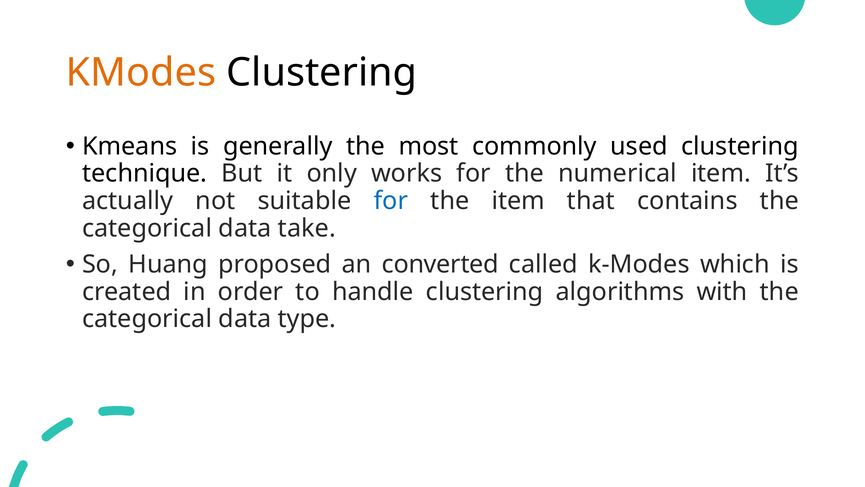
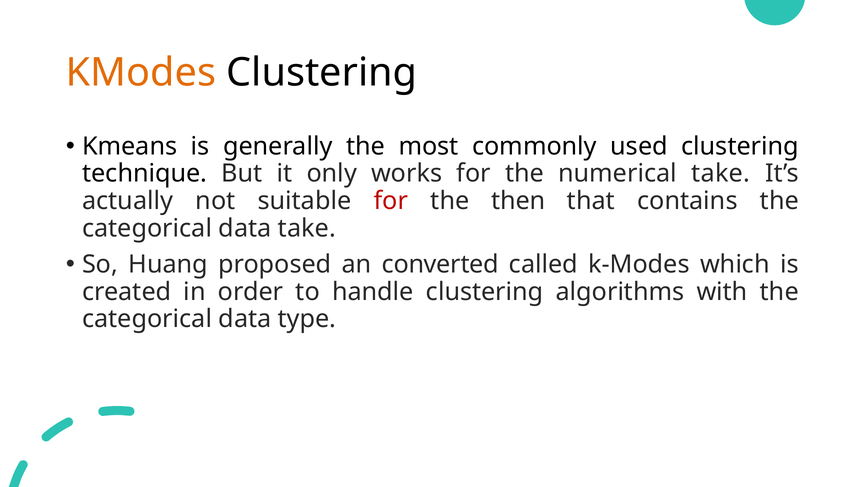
numerical item: item -> take
for at (391, 201) colour: blue -> red
the item: item -> then
